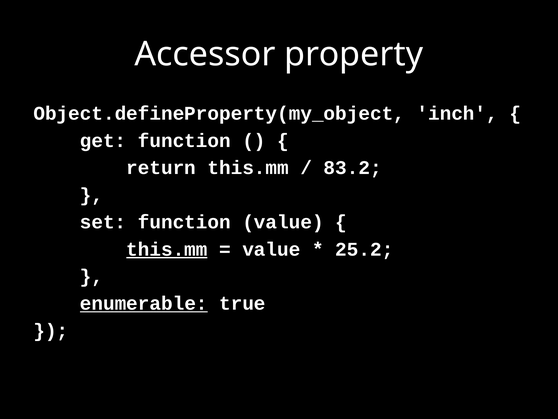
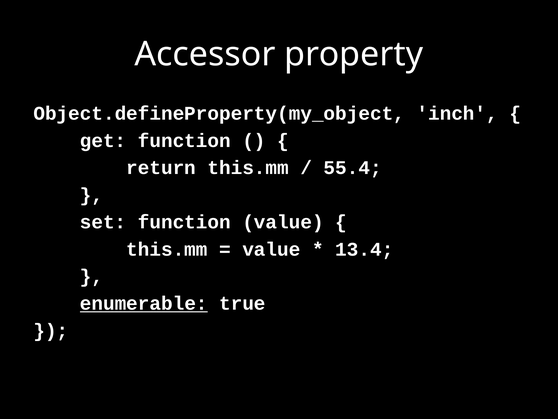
83.2: 83.2 -> 55.4
this.mm at (167, 249) underline: present -> none
25.2: 25.2 -> 13.4
